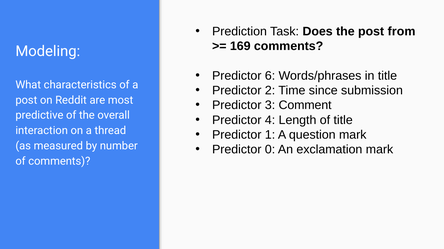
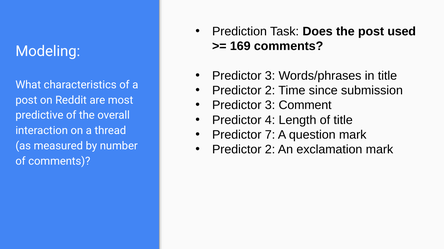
from: from -> used
6 at (270, 76): 6 -> 3
1: 1 -> 7
0 at (270, 150): 0 -> 2
